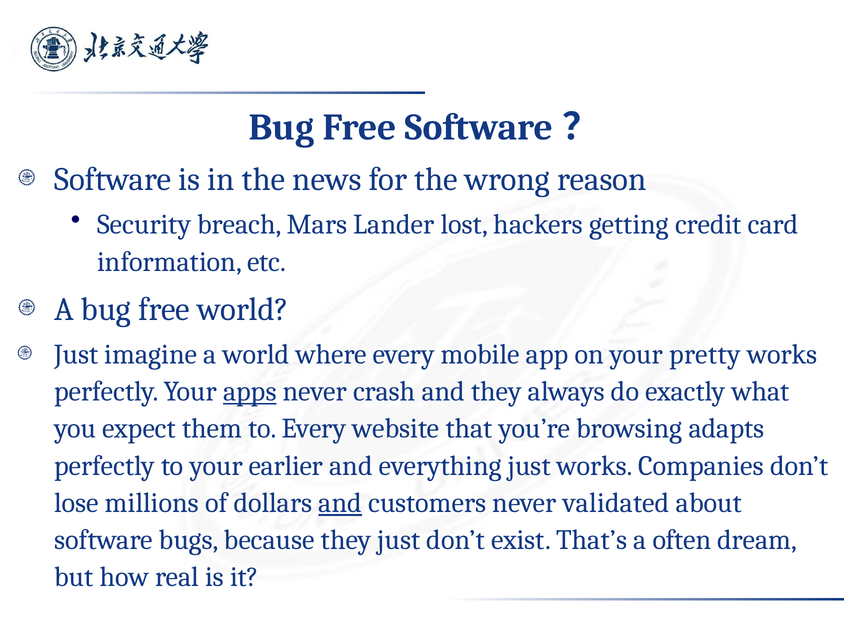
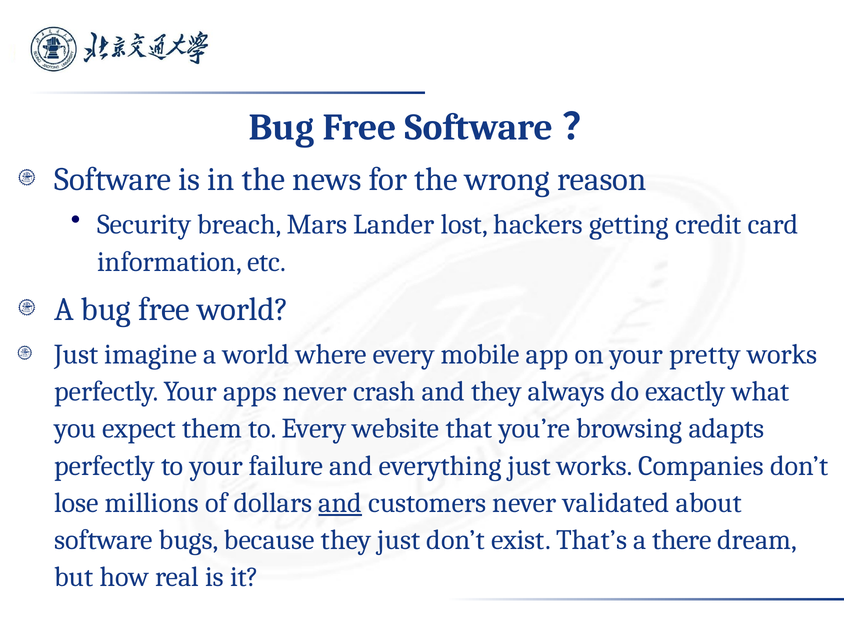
apps underline: present -> none
earlier: earlier -> failure
often: often -> there
